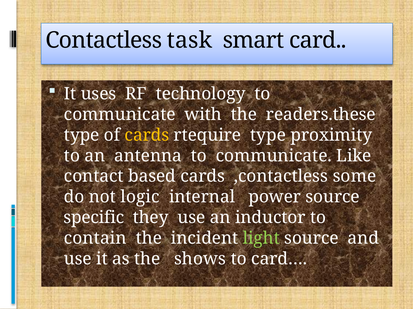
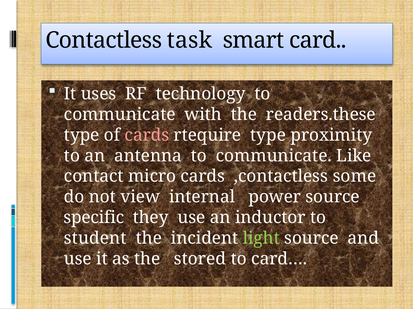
cards at (147, 135) colour: yellow -> pink
based: based -> micro
logic: logic -> view
contain: contain -> student
shows: shows -> stored
